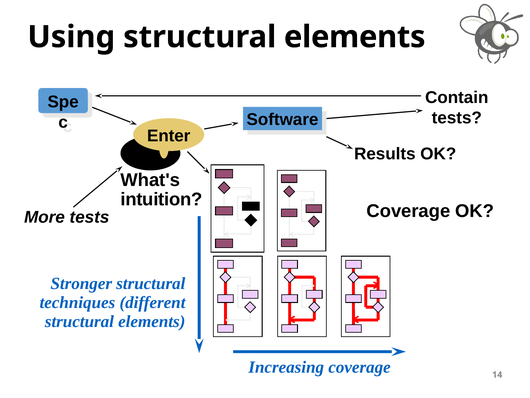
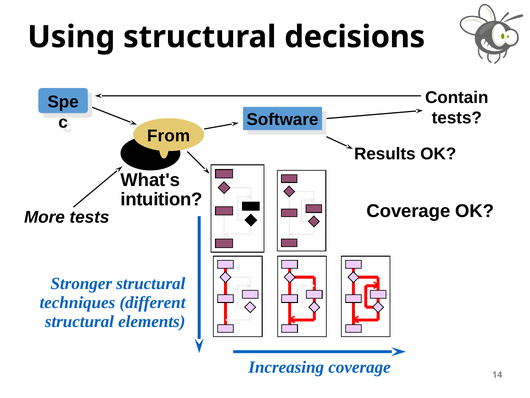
Using structural elements: elements -> decisions
Enter: Enter -> From
